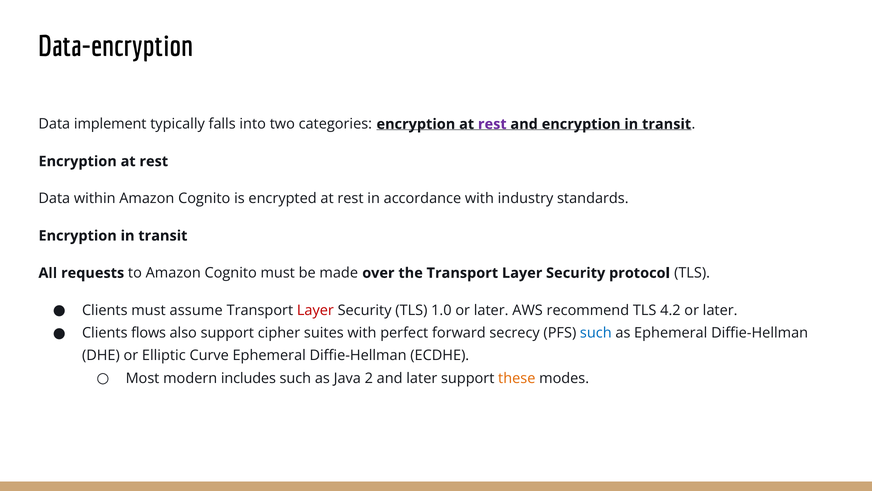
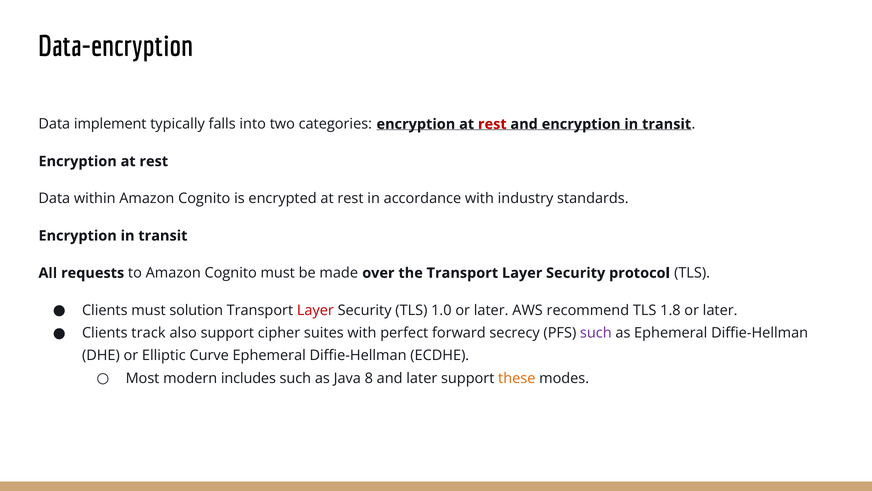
rest at (492, 124) colour: purple -> red
assume: assume -> solution
4.2: 4.2 -> 1.8
flows: flows -> track
such at (596, 333) colour: blue -> purple
2: 2 -> 8
